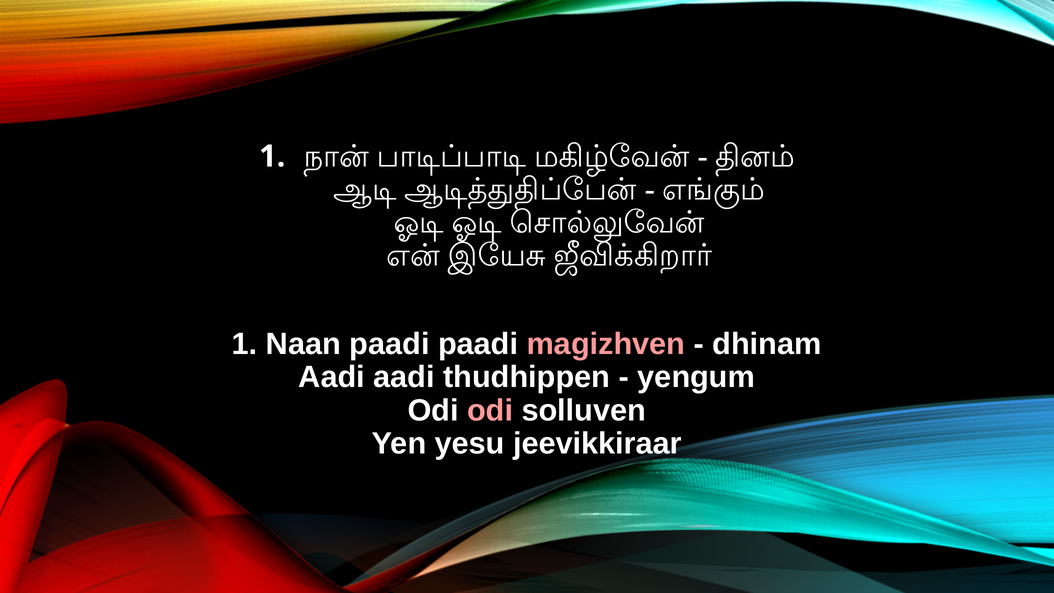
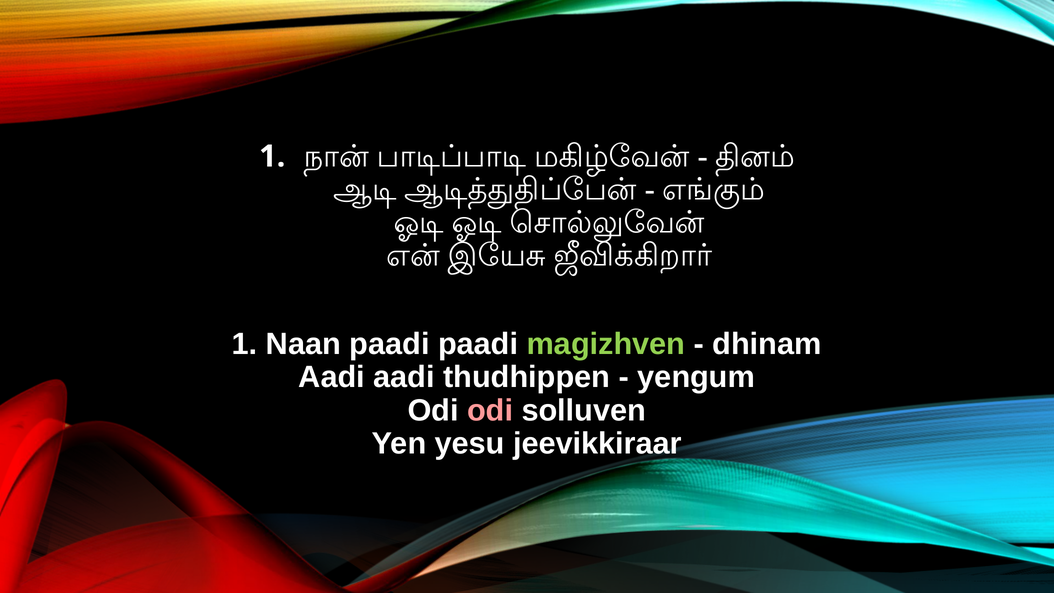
magizhven colour: pink -> light green
